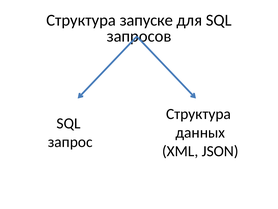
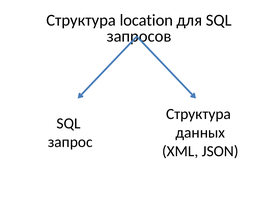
запуске: запуске -> location
